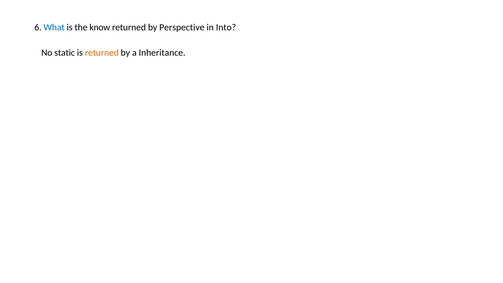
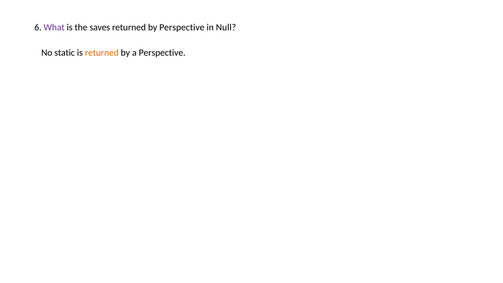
What colour: blue -> purple
know: know -> saves
Into: Into -> Null
a Inheritance: Inheritance -> Perspective
